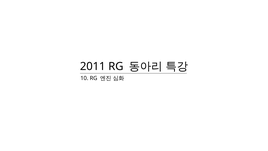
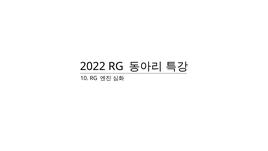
2011: 2011 -> 2022
